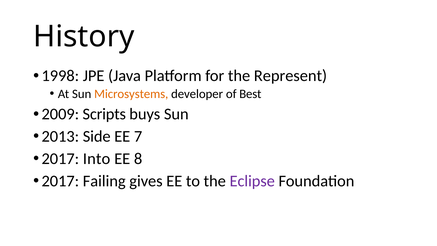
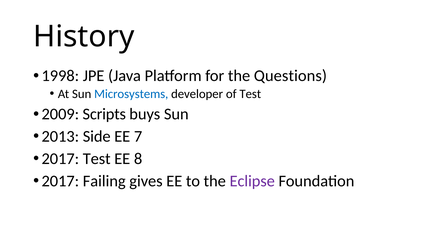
Represent: Represent -> Questions
Microsystems colour: orange -> blue
of Best: Best -> Test
2017 Into: Into -> Test
